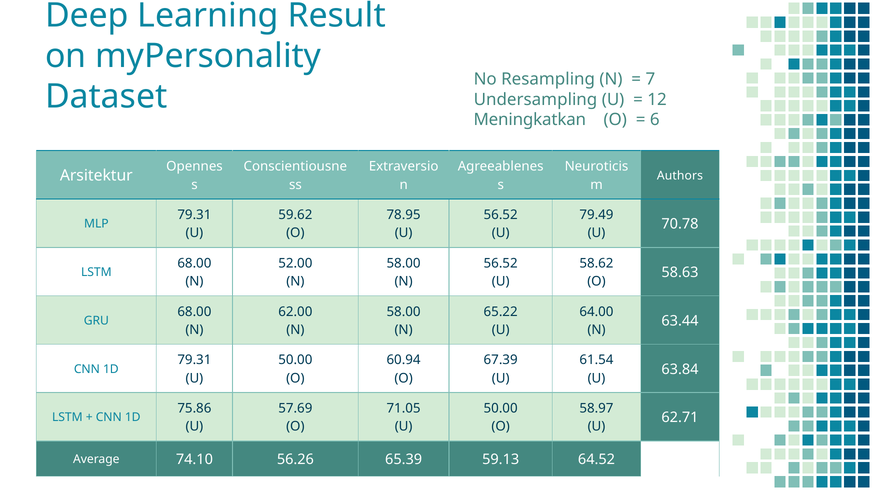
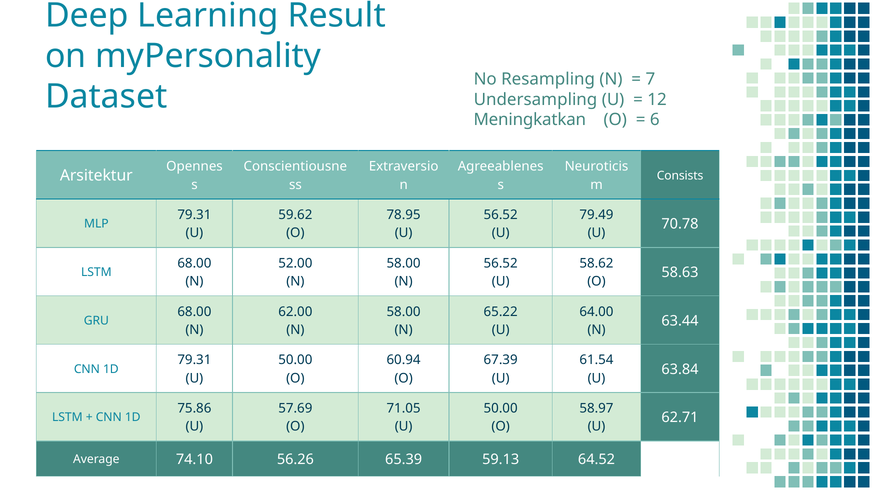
Authors: Authors -> Consists
